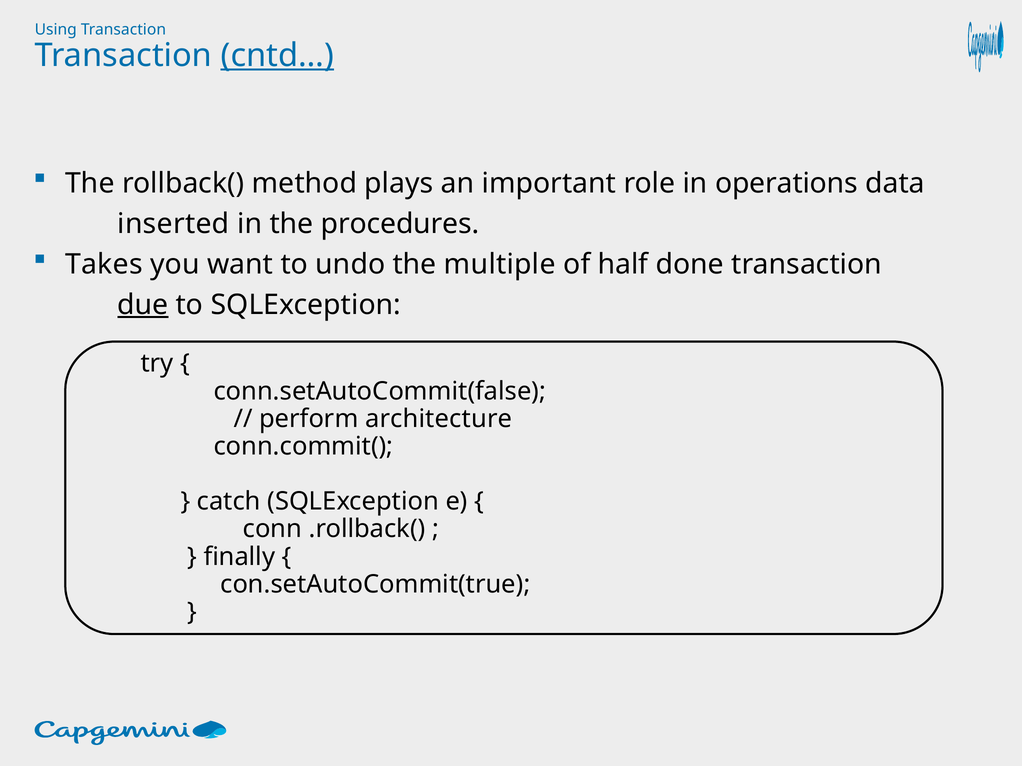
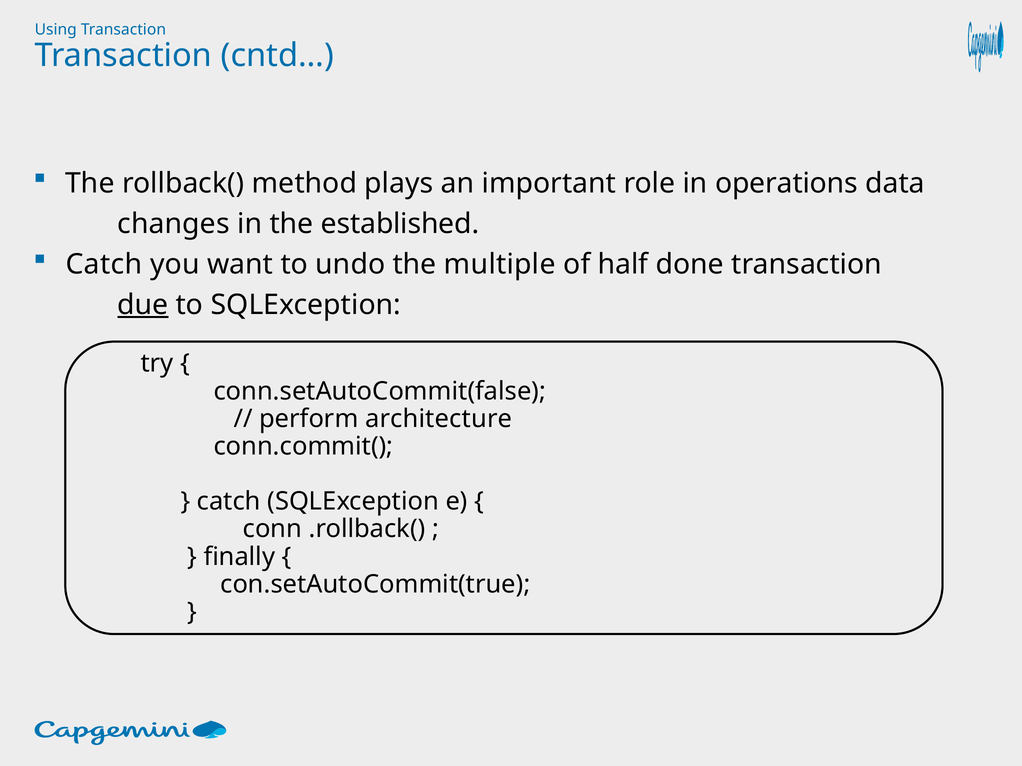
cntd… underline: present -> none
inserted: inserted -> changes
procedures: procedures -> established
Takes at (104, 264): Takes -> Catch
